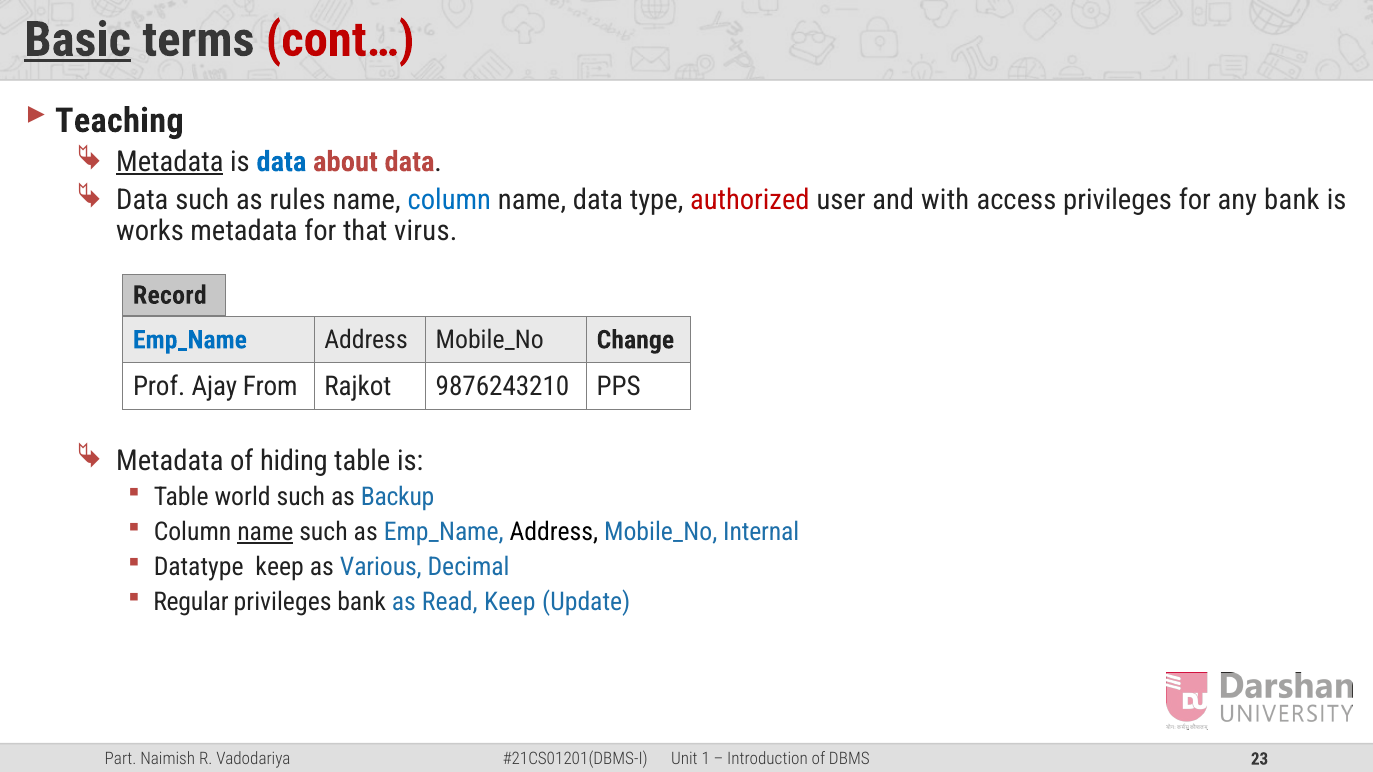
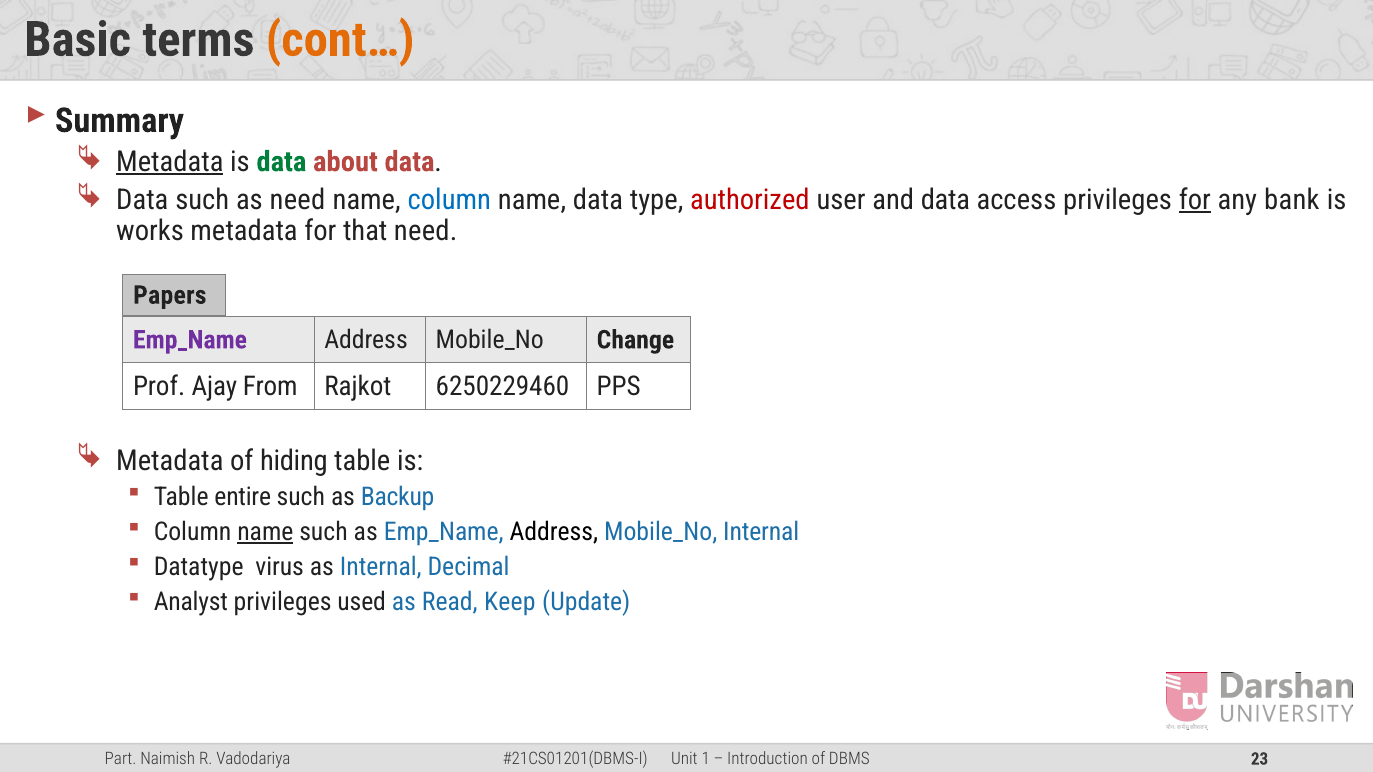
Basic underline: present -> none
cont… colour: red -> orange
Teaching: Teaching -> Summary
data at (281, 162) colour: blue -> green
as rules: rules -> need
and with: with -> data
for at (1195, 200) underline: none -> present
that virus: virus -> need
Record: Record -> Papers
Emp_Name at (190, 340) colour: blue -> purple
9876243210: 9876243210 -> 6250229460
world: world -> entire
Datatype keep: keep -> virus
as Various: Various -> Internal
Regular: Regular -> Analyst
privileges bank: bank -> used
